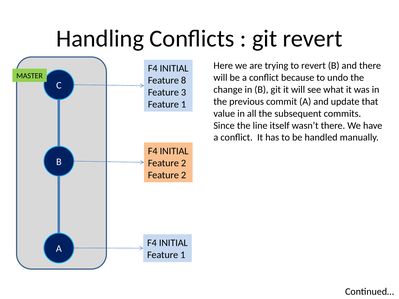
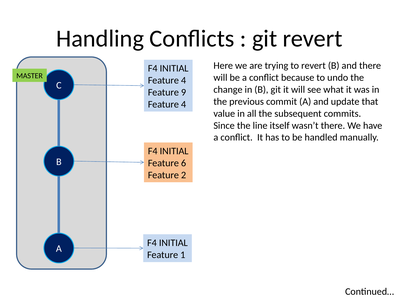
8 at (184, 80): 8 -> 4
3: 3 -> 9
1 at (184, 104): 1 -> 4
2 at (184, 163): 2 -> 6
